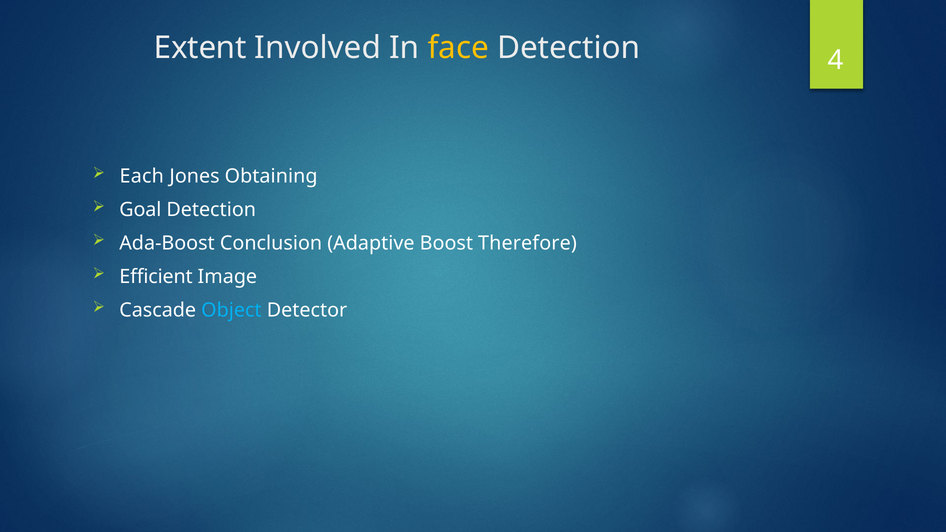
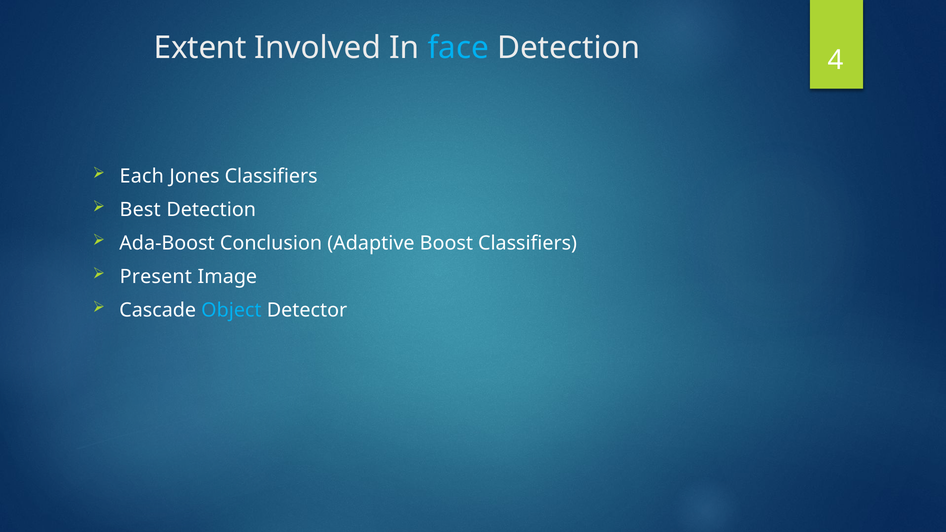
face colour: yellow -> light blue
Jones Obtaining: Obtaining -> Classifiers
Goal: Goal -> Best
Boost Therefore: Therefore -> Classifiers
Efficient: Efficient -> Present
